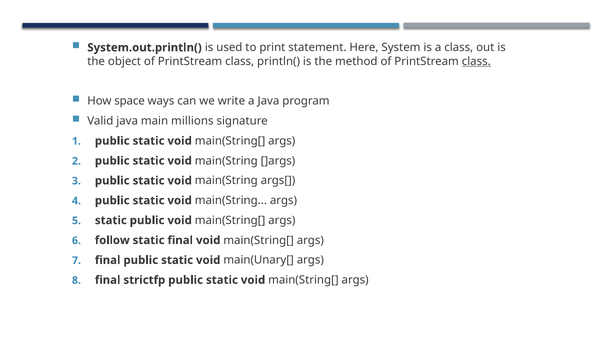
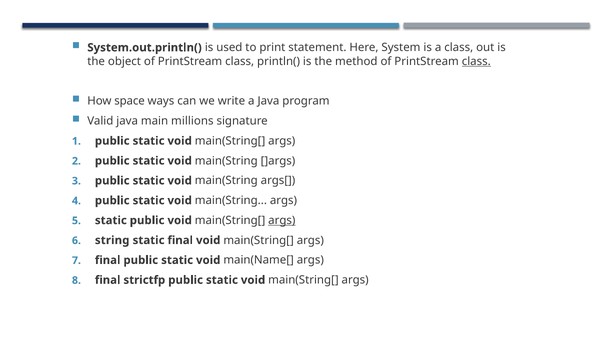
args at (282, 221) underline: none -> present
follow: follow -> string
main(Unary[: main(Unary[ -> main(Name[
